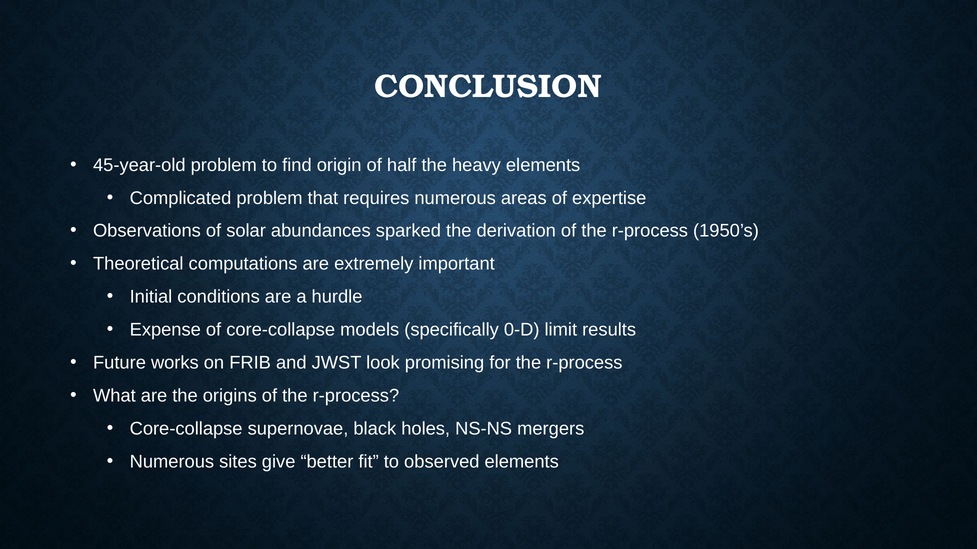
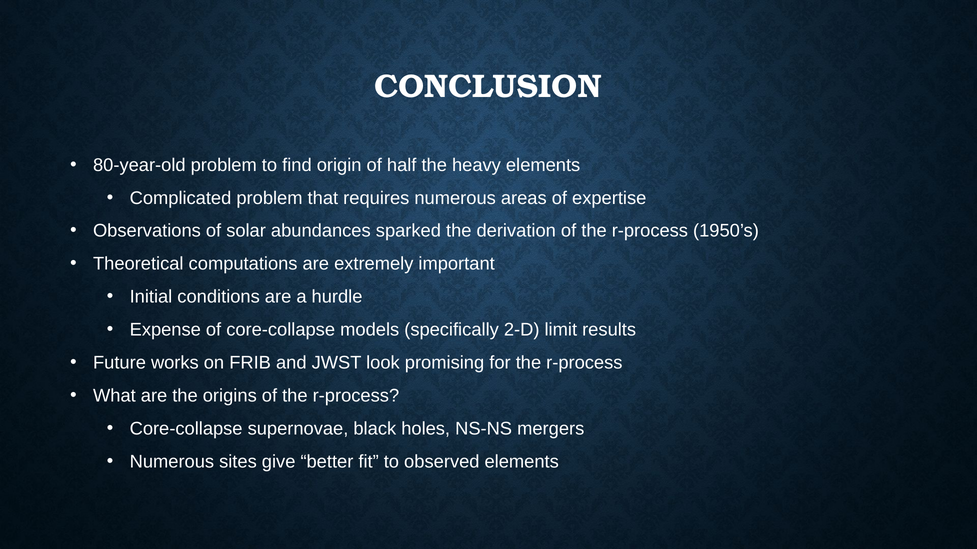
45-year-old: 45-year-old -> 80-year-old
0-D: 0-D -> 2-D
